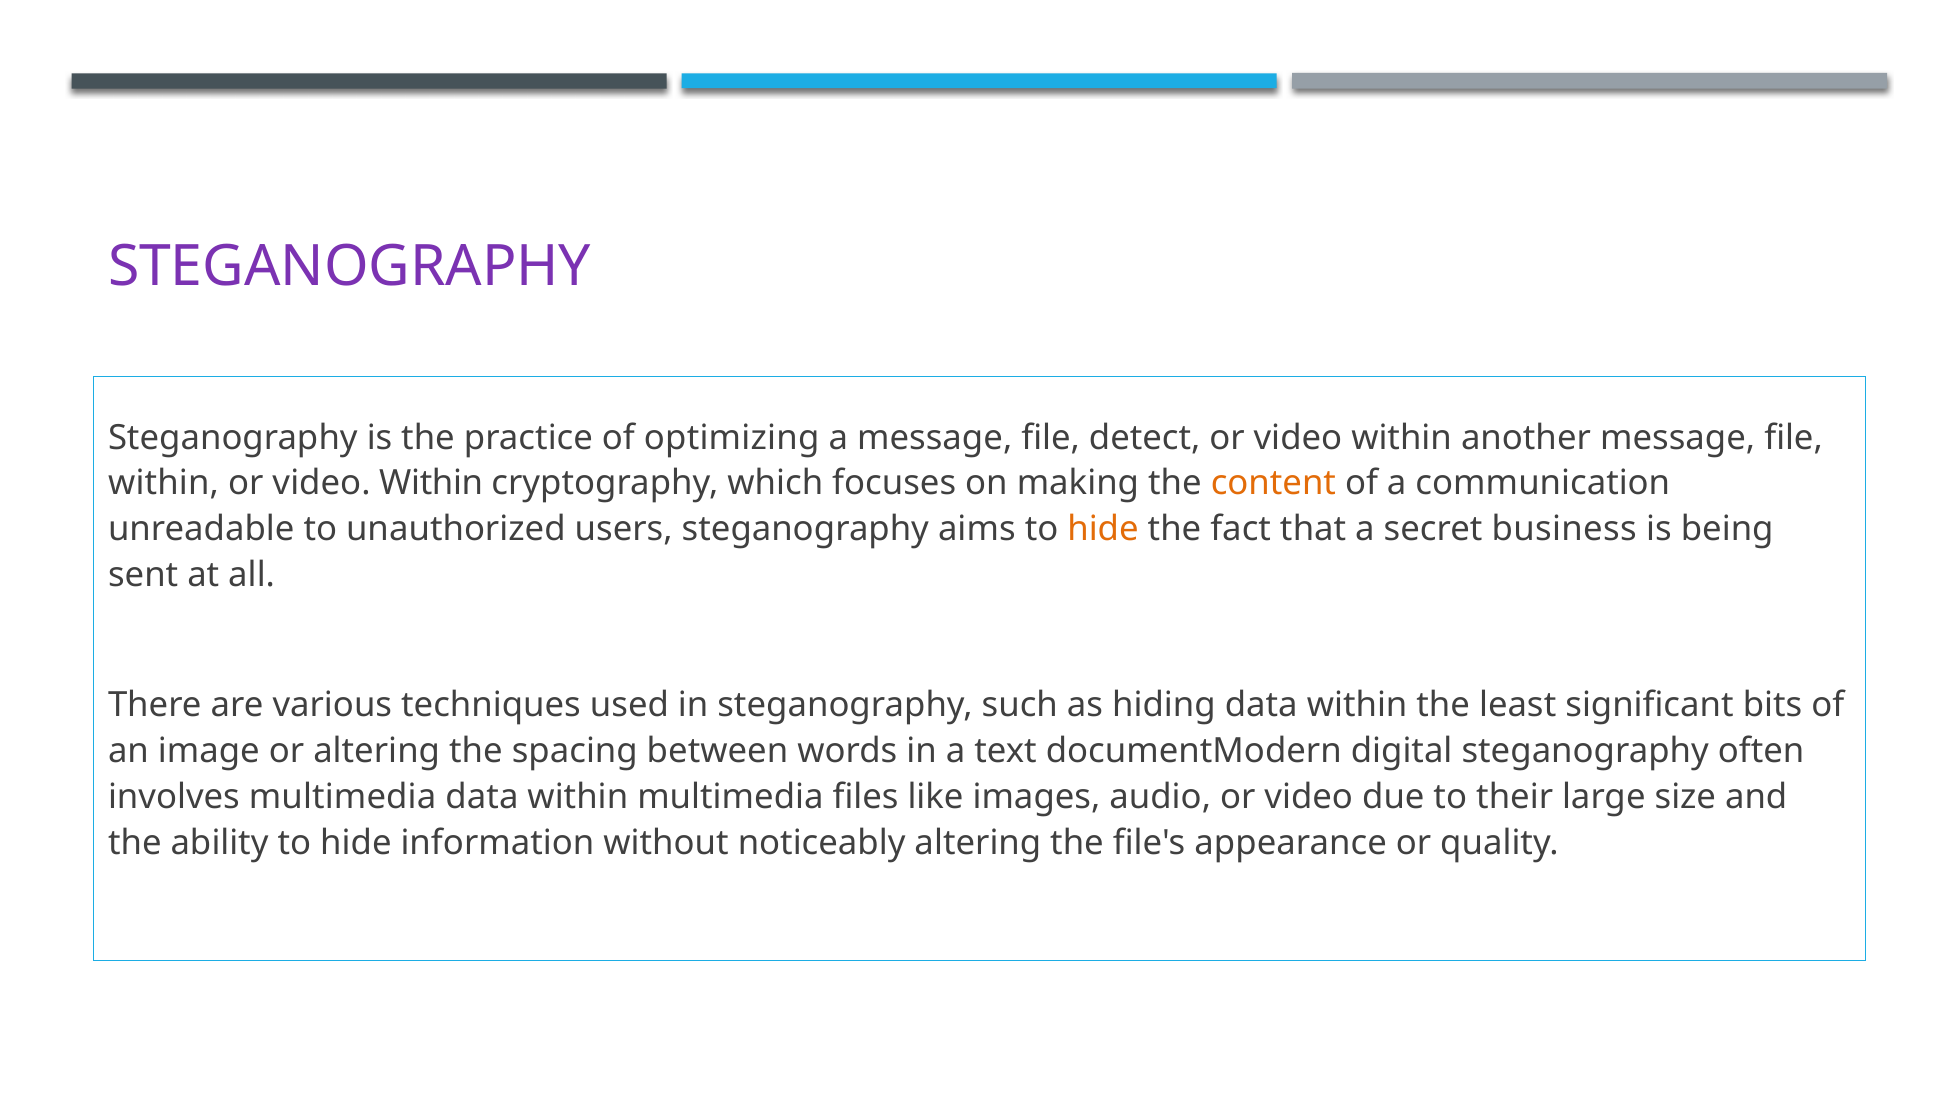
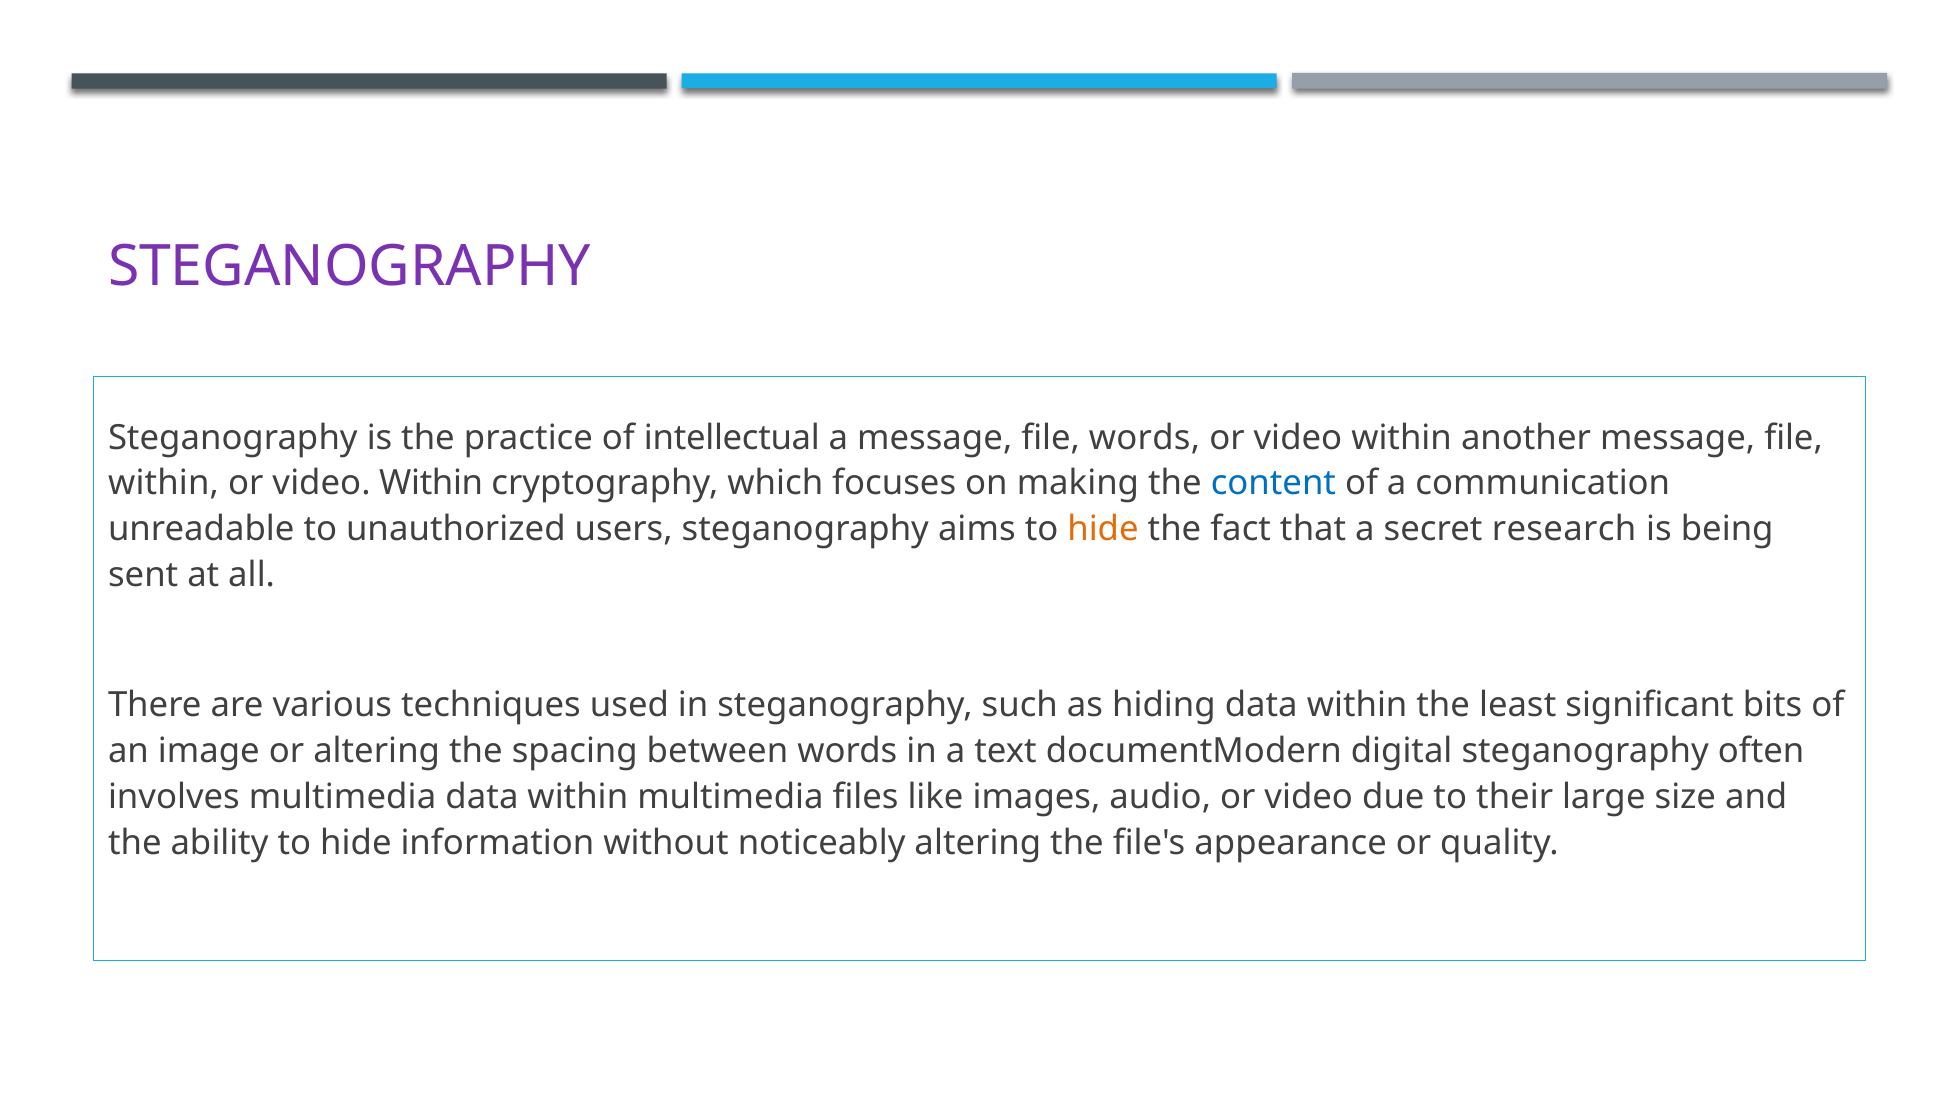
optimizing: optimizing -> intellectual
file detect: detect -> words
content colour: orange -> blue
business: business -> research
